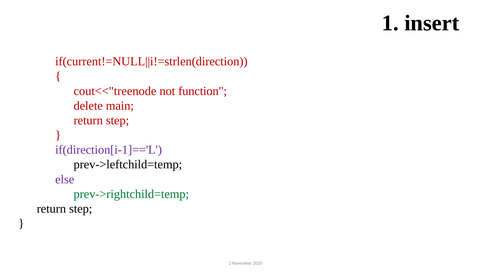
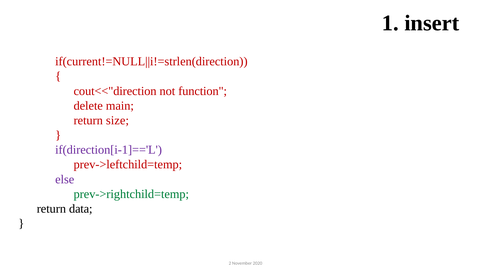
cout<<"treenode: cout<<"treenode -> cout<<"direction
step at (118, 120): step -> size
prev->leftchild=temp colour: black -> red
step at (81, 209): step -> data
